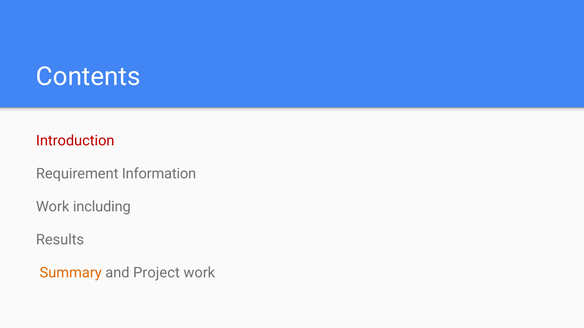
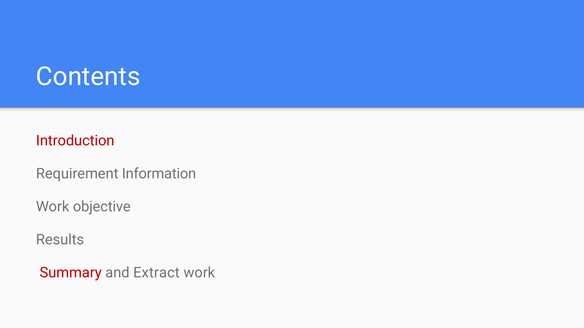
including: including -> objective
Summary colour: orange -> red
Project: Project -> Extract
